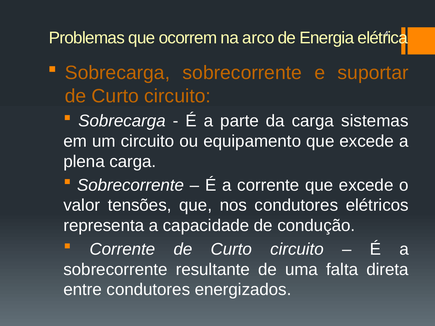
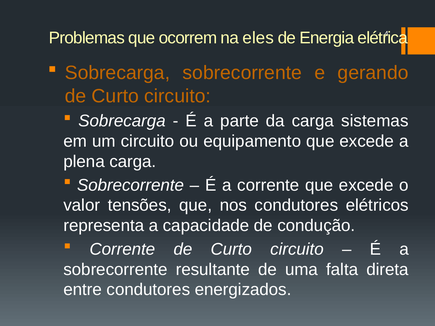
arco: arco -> eles
suportar: suportar -> gerando
